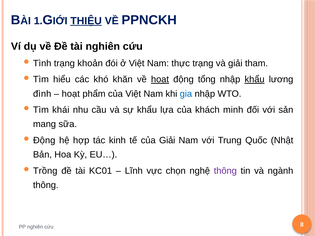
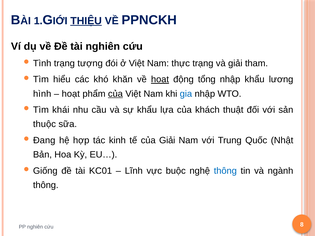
khoản: khoản -> tượng
khẩu at (255, 80) underline: present -> none
đình: đình -> hình
của at (115, 94) underline: none -> present
minh: minh -> thuật
mang: mang -> thuộc
Động at (44, 140): Động -> Đang
Trồng: Trồng -> Giống
chọn: chọn -> buộc
thông at (225, 171) colour: purple -> blue
